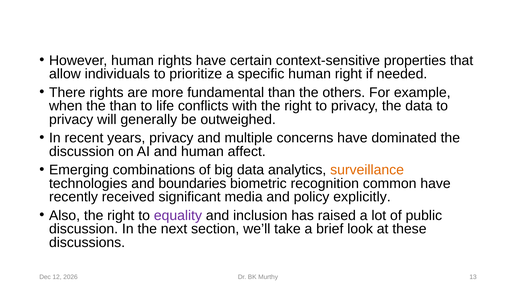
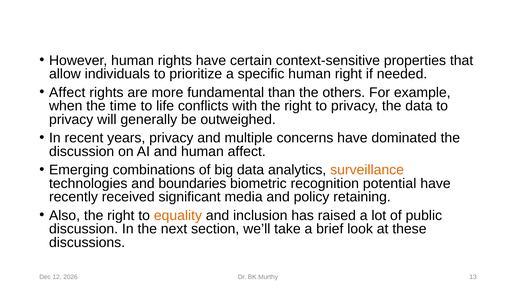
There at (67, 93): There -> Affect
the than: than -> time
common: common -> potential
explicitly: explicitly -> retaining
equality colour: purple -> orange
